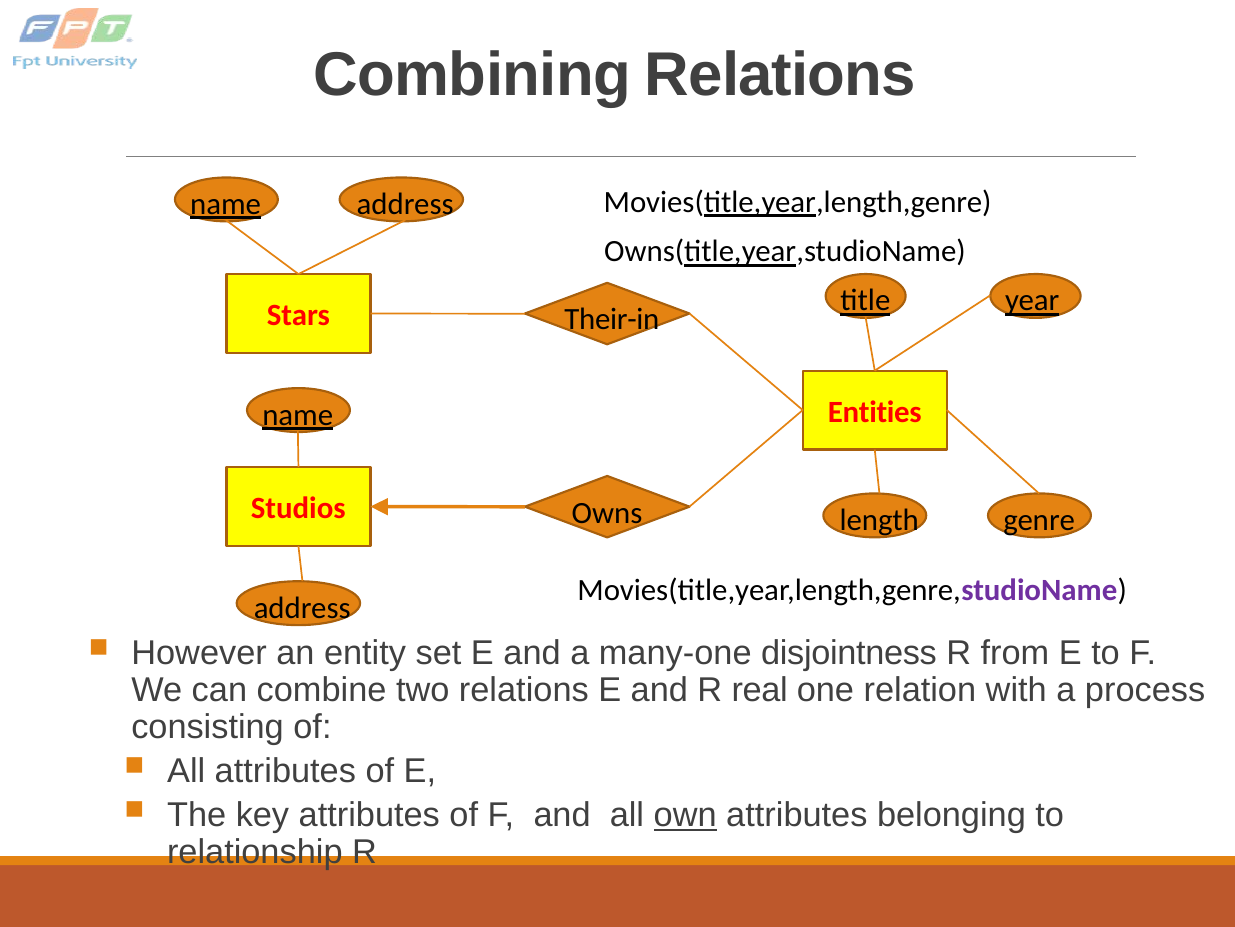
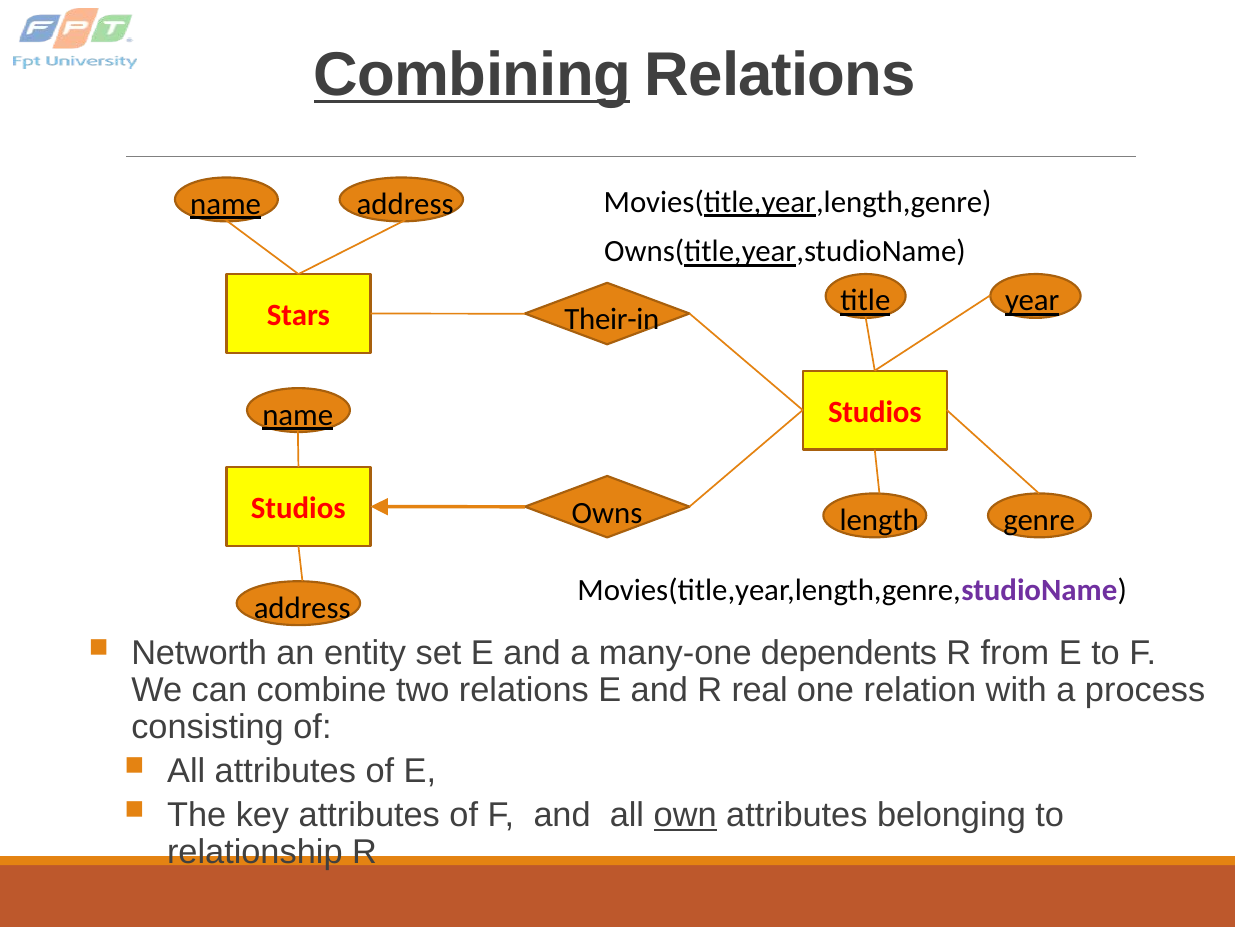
Combining underline: none -> present
Entities at (875, 412): Entities -> Studios
However: However -> Networth
disjointness: disjointness -> dependents
